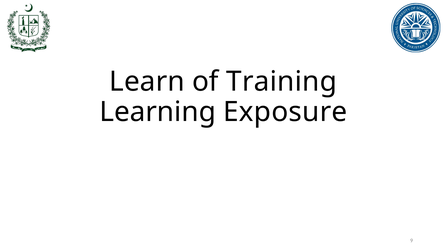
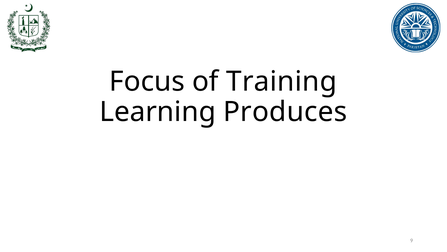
Learn: Learn -> Focus
Exposure: Exposure -> Produces
